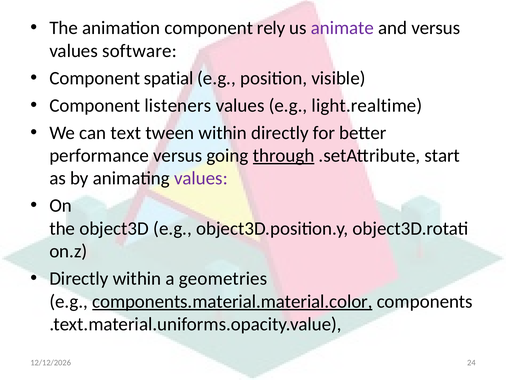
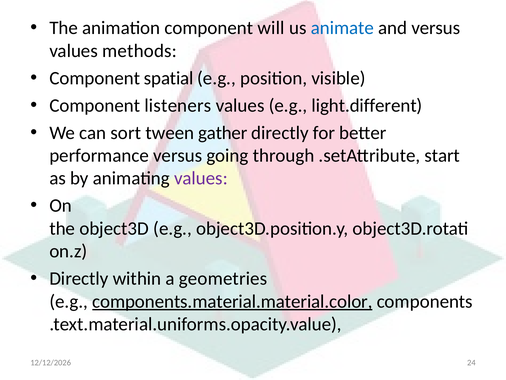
rely: rely -> will
animate colour: purple -> blue
software: software -> methods
light.realtime: light.realtime -> light.different
text: text -> sort
tween within: within -> gather
through underline: present -> none
